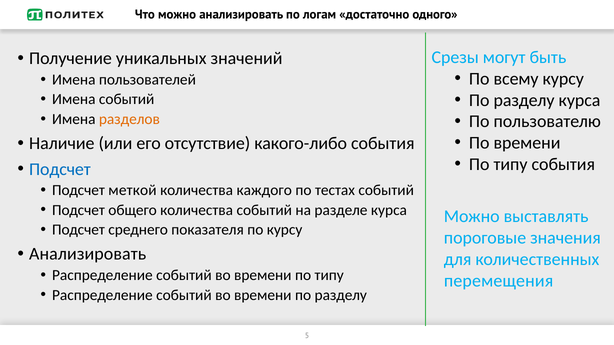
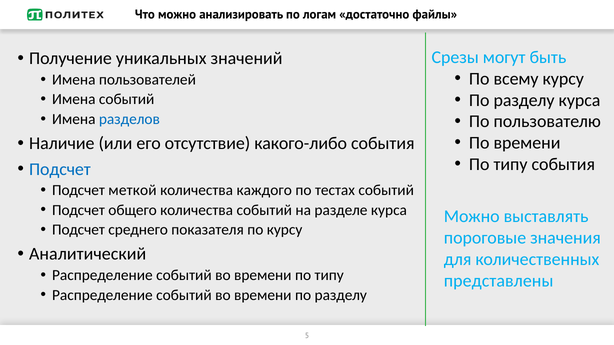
одного: одного -> файлы
разделов colour: orange -> blue
Анализировать at (88, 254): Анализировать -> Аналитический
перемещения: перемещения -> представлены
